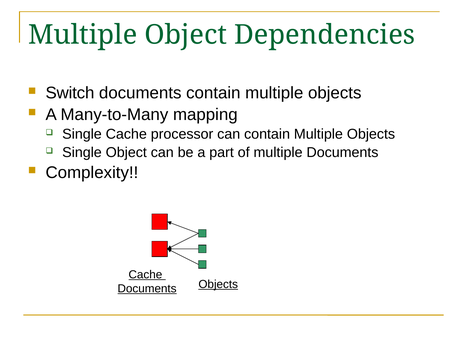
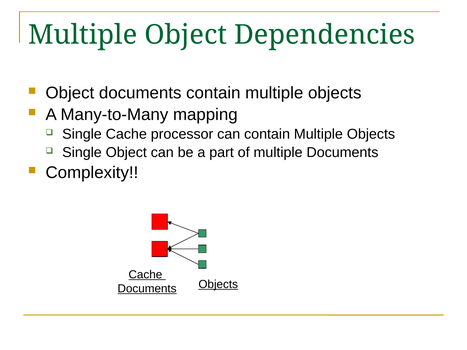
Switch at (70, 93): Switch -> Object
